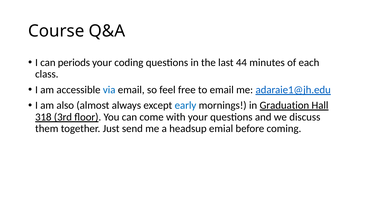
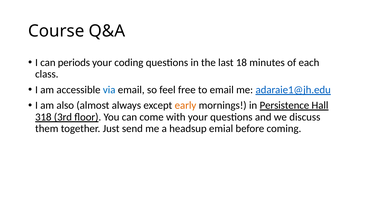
44: 44 -> 18
early colour: blue -> orange
Graduation: Graduation -> Persistence
